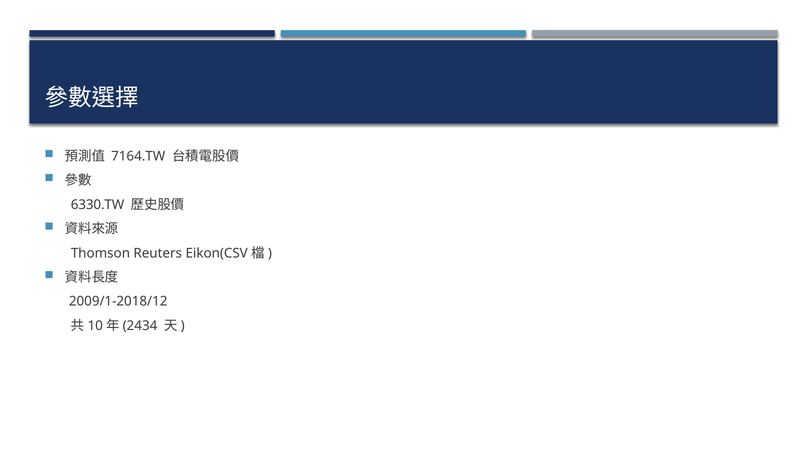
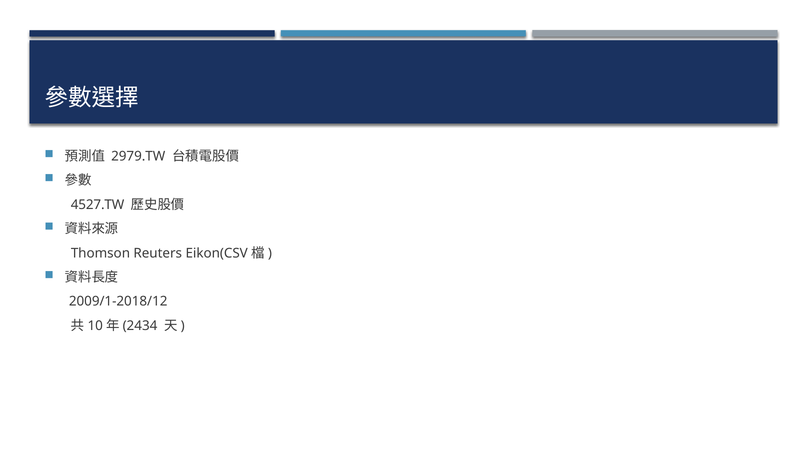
7164.TW: 7164.TW -> 2979.TW
6330.TW: 6330.TW -> 4527.TW
